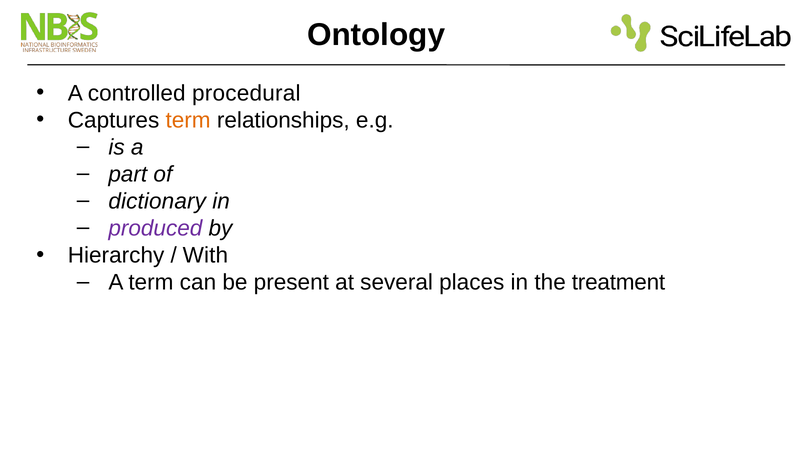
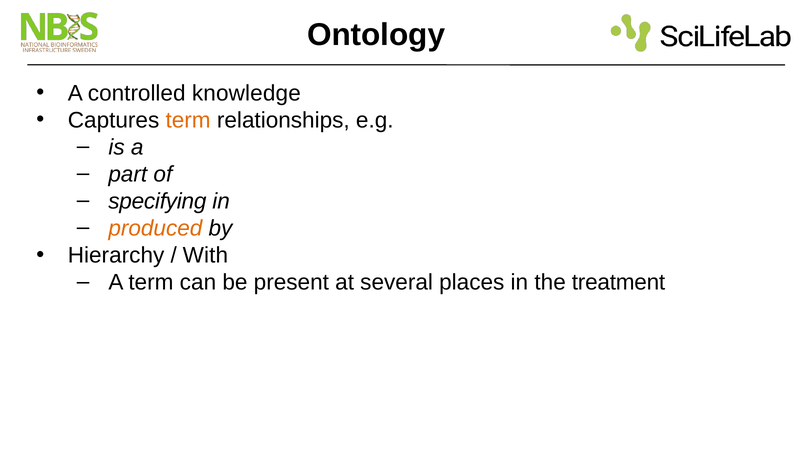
procedural: procedural -> knowledge
dictionary: dictionary -> specifying
produced colour: purple -> orange
